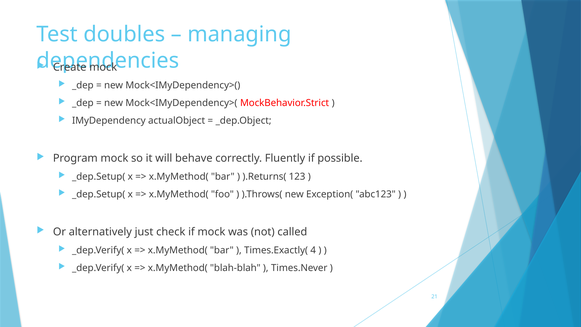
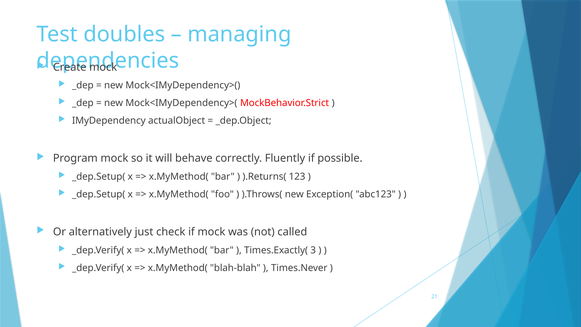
4: 4 -> 3
